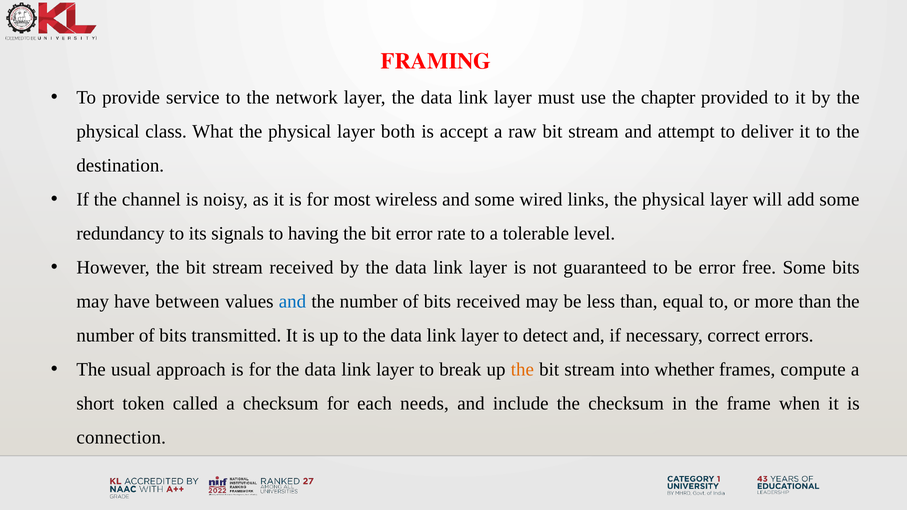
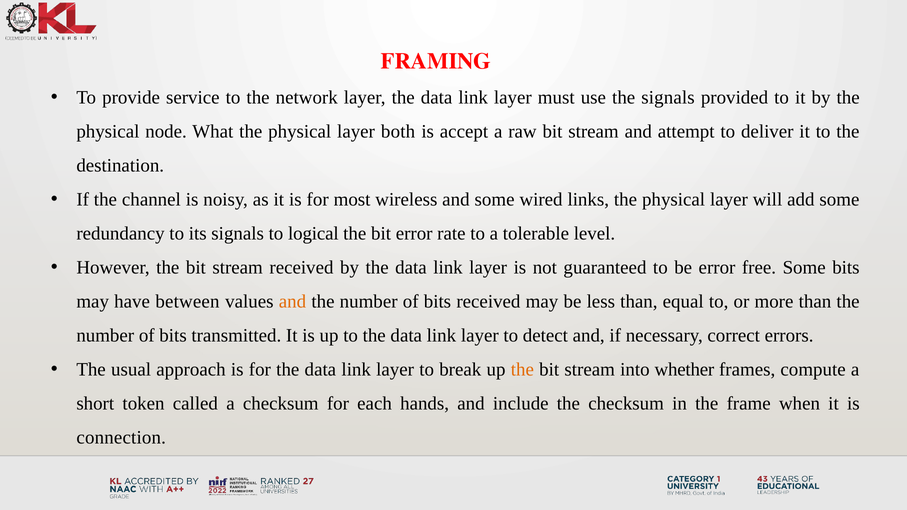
the chapter: chapter -> signals
class: class -> node
having: having -> logical
and at (292, 301) colour: blue -> orange
needs: needs -> hands
